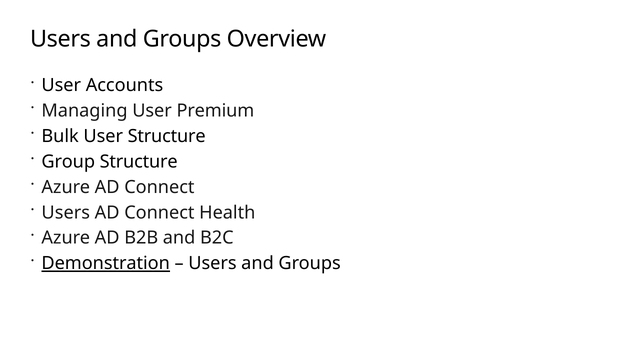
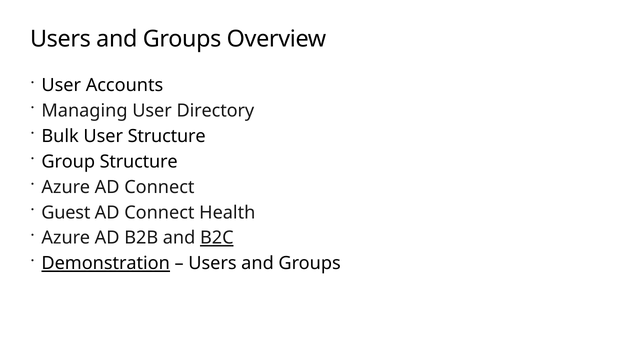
Premium: Premium -> Directory
Users at (66, 212): Users -> Guest
B2C underline: none -> present
